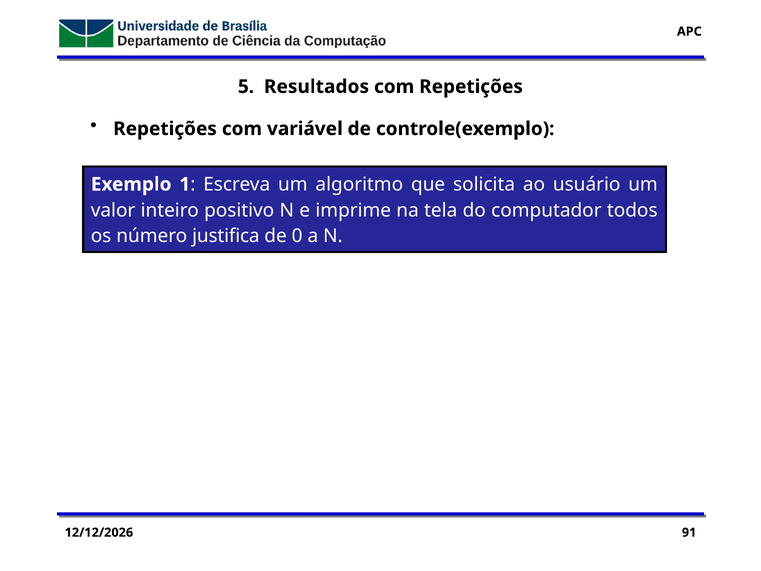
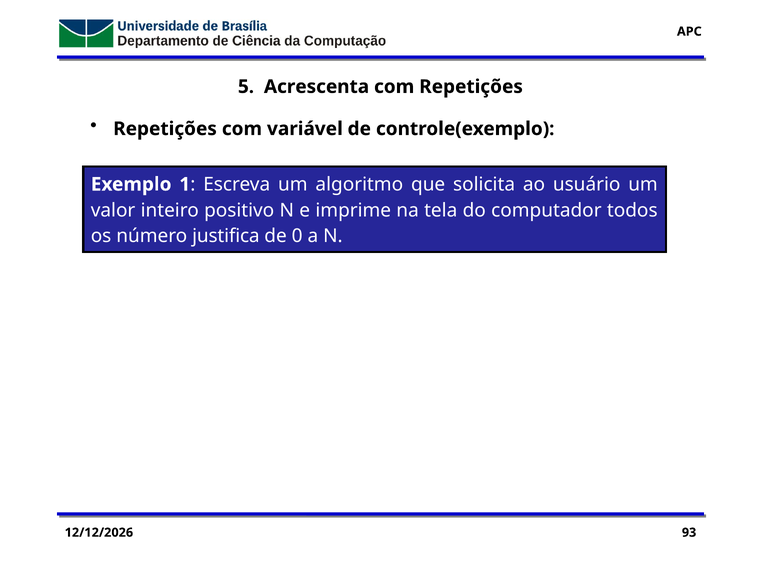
Resultados: Resultados -> Acrescenta
91: 91 -> 93
